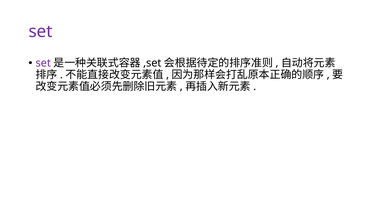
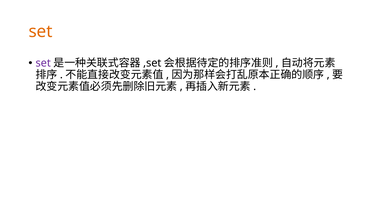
set at (41, 31) colour: purple -> orange
